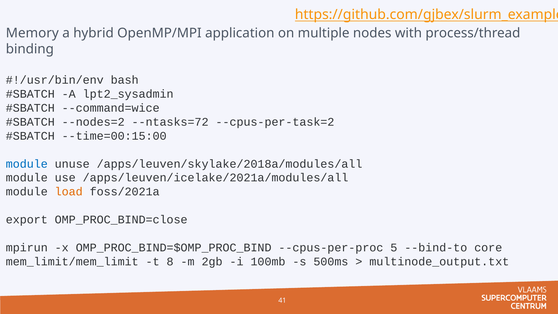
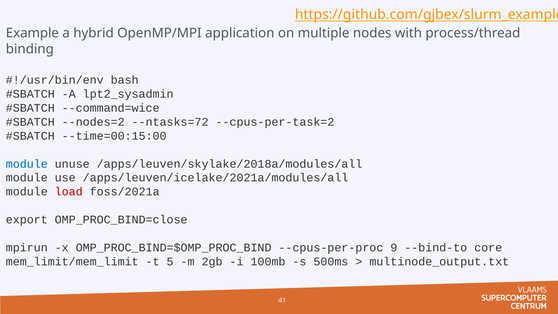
Memory: Memory -> Example
load colour: orange -> red
5: 5 -> 9
8: 8 -> 5
